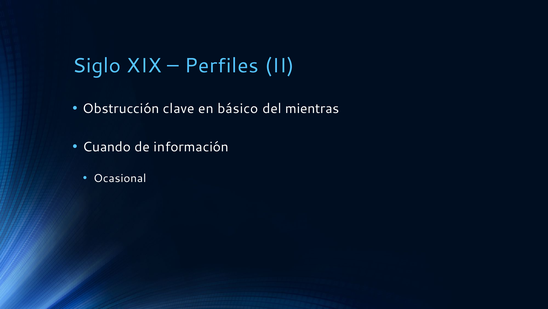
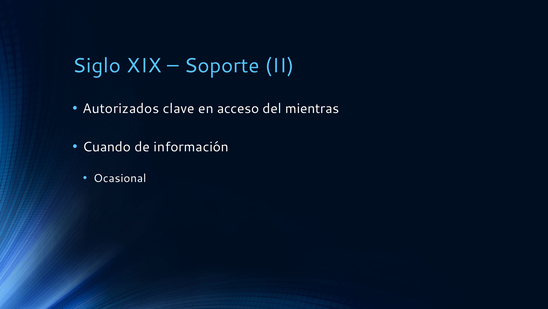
Perfiles: Perfiles -> Soporte
Obstrucción: Obstrucción -> Autorizados
básico: básico -> acceso
